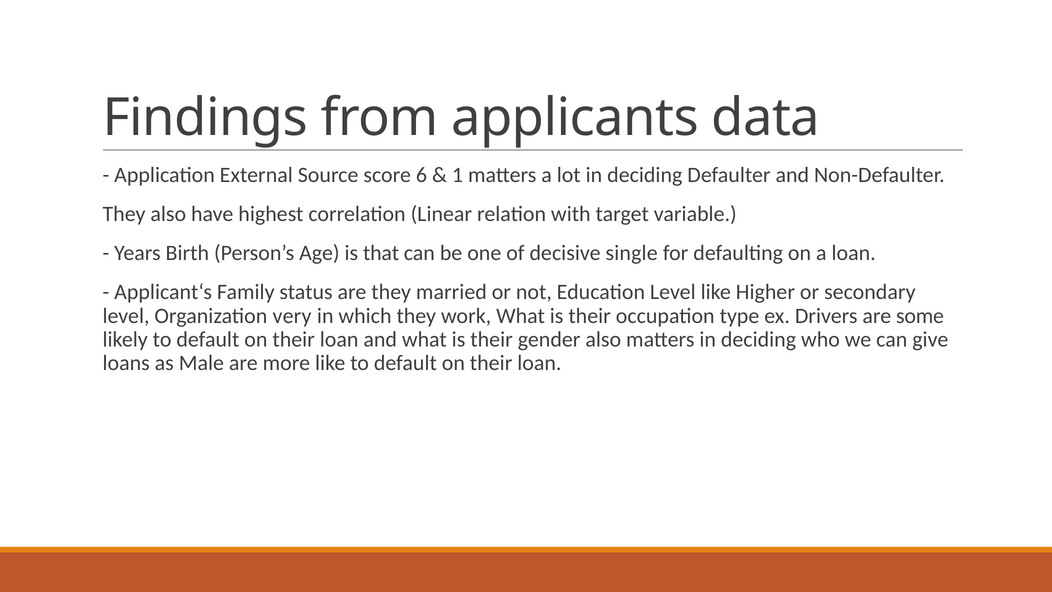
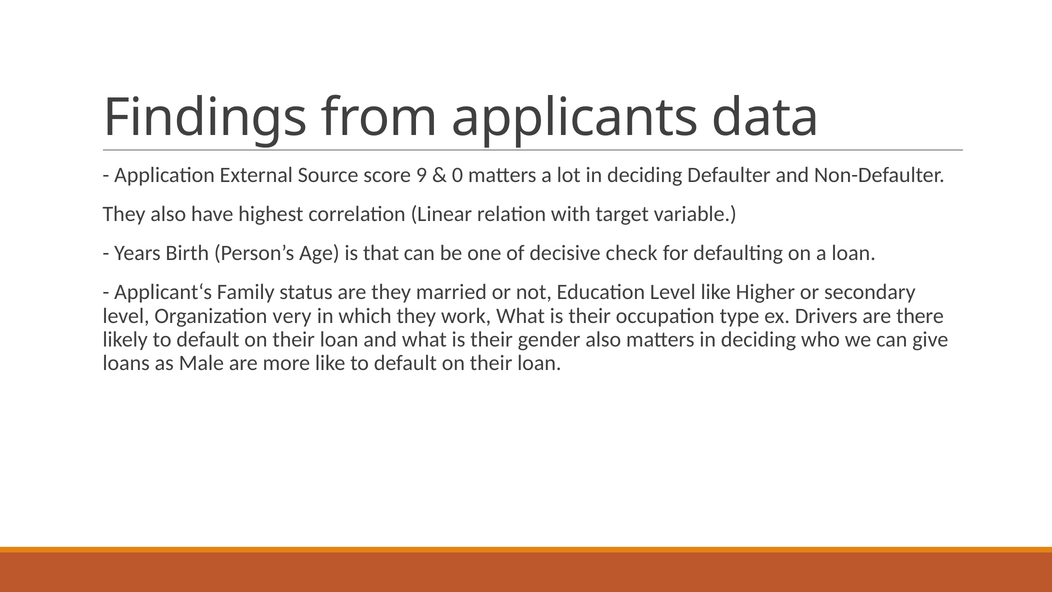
6: 6 -> 9
1: 1 -> 0
single: single -> check
some: some -> there
